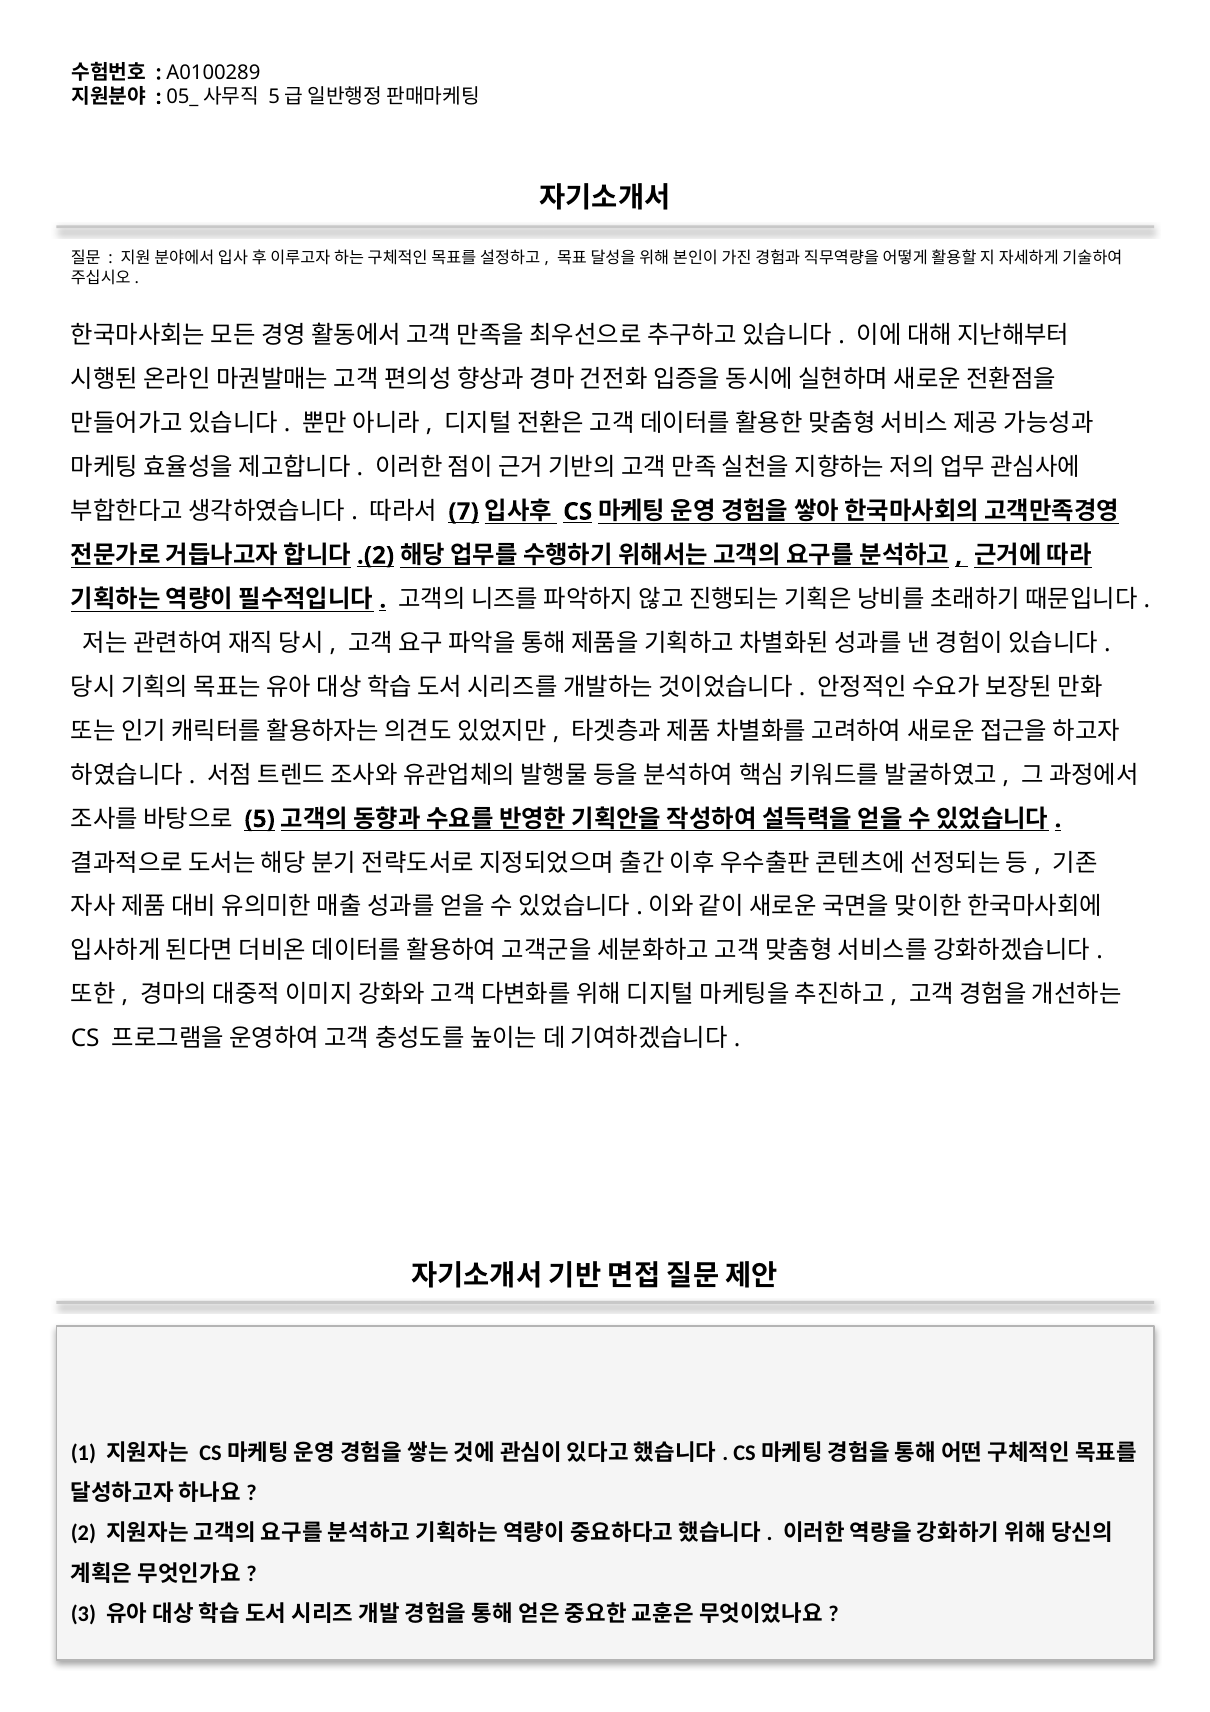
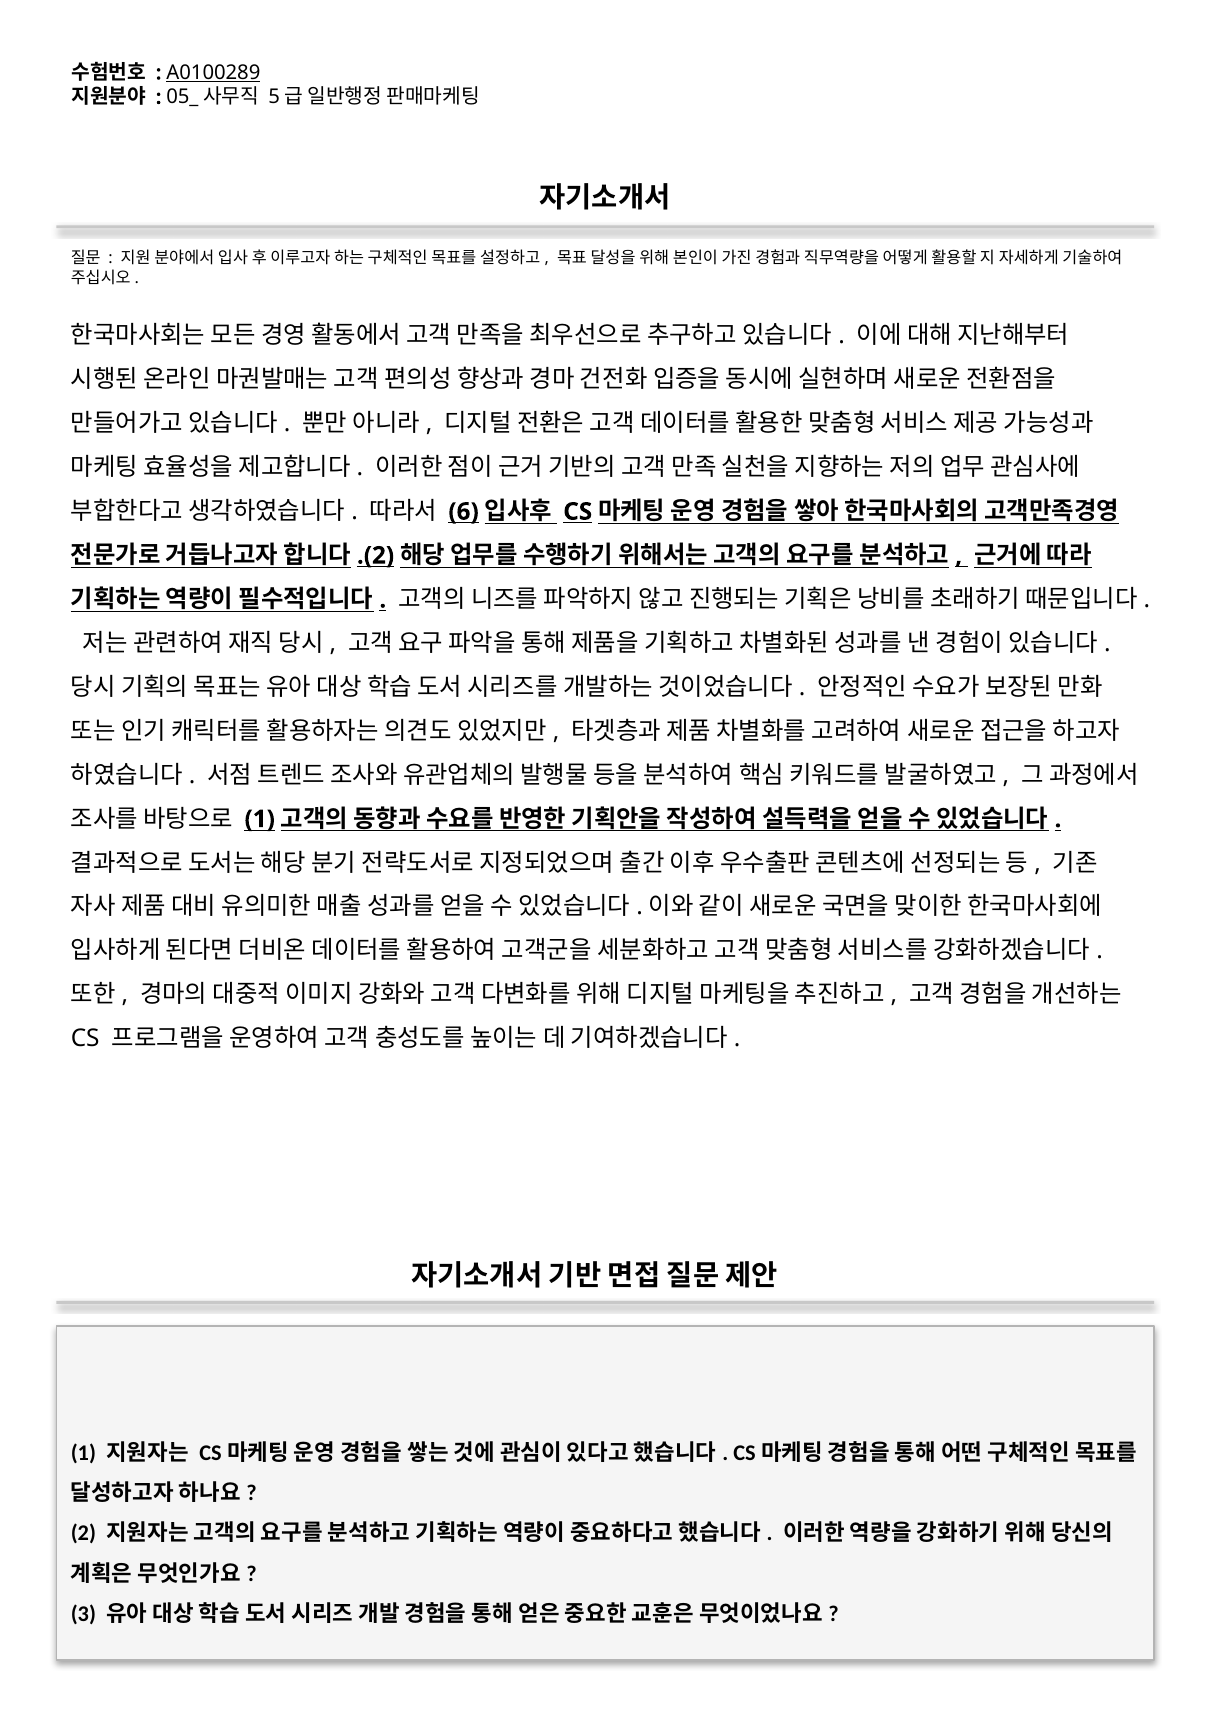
A0100289 underline: none -> present
7: 7 -> 6
5 at (260, 819): 5 -> 1
